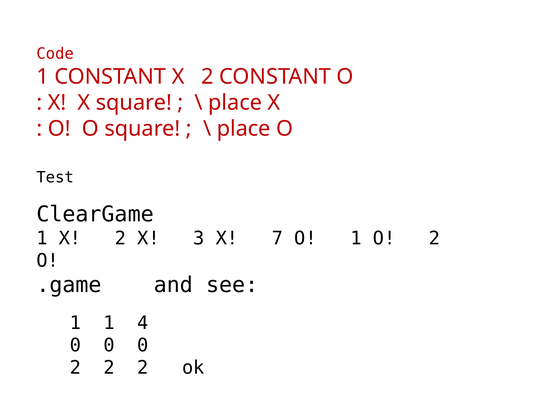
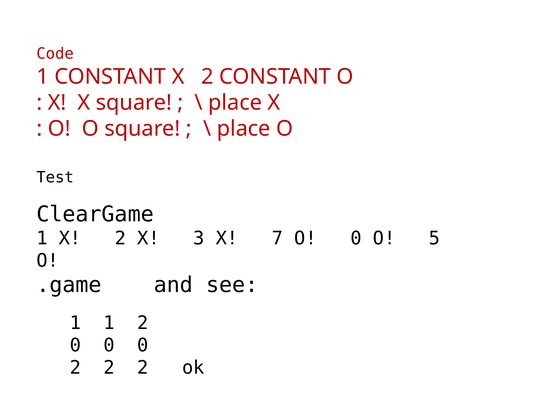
O 1: 1 -> 0
O 2: 2 -> 5
1 4: 4 -> 2
